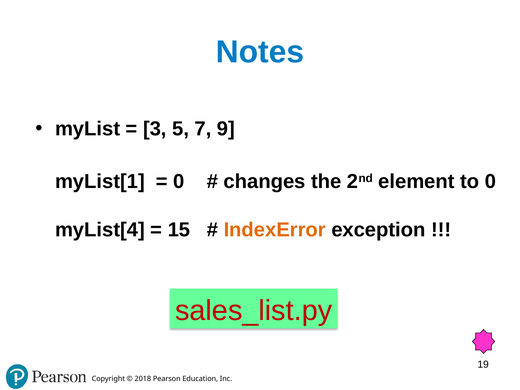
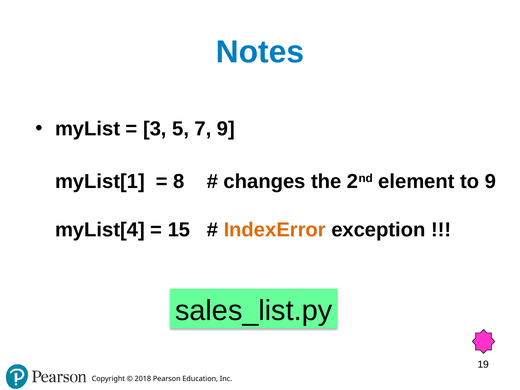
0 at (179, 181): 0 -> 8
to 0: 0 -> 9
sales_list.py colour: red -> black
